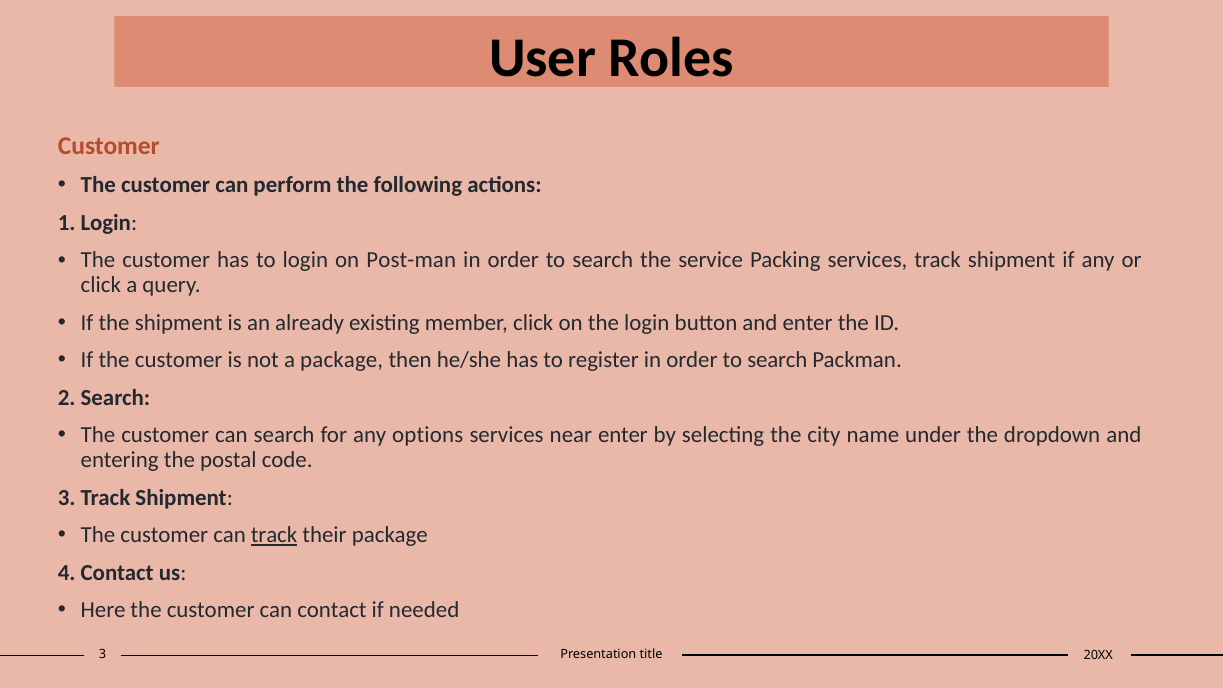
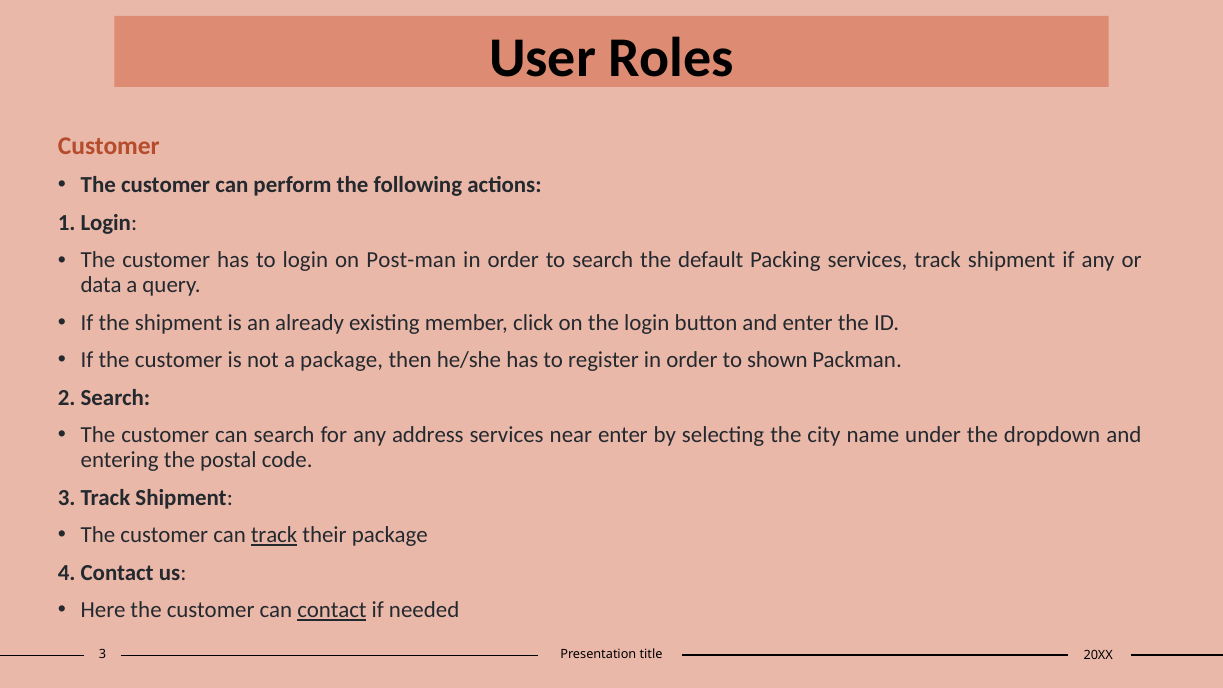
service: service -> default
click at (101, 285): click -> data
search at (777, 360): search -> shown
options: options -> address
contact at (332, 610) underline: none -> present
